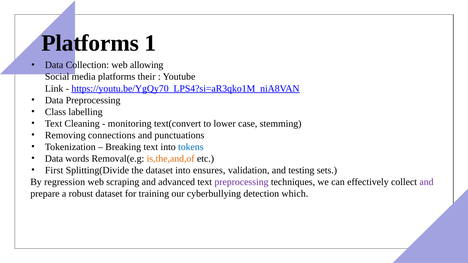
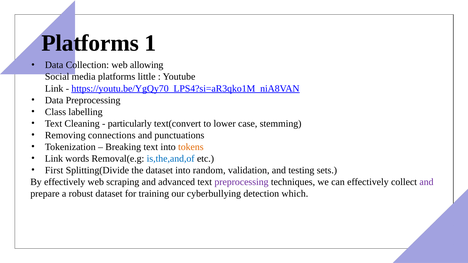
their: their -> little
monitoring: monitoring -> particularly
tokens colour: blue -> orange
Data at (54, 159): Data -> Link
is,the,and,of colour: orange -> blue
ensures: ensures -> random
By regression: regression -> effectively
